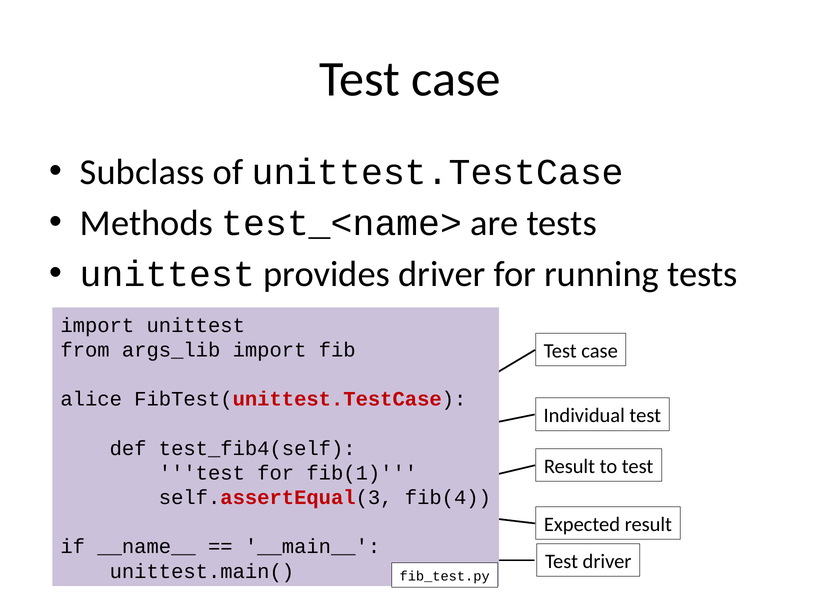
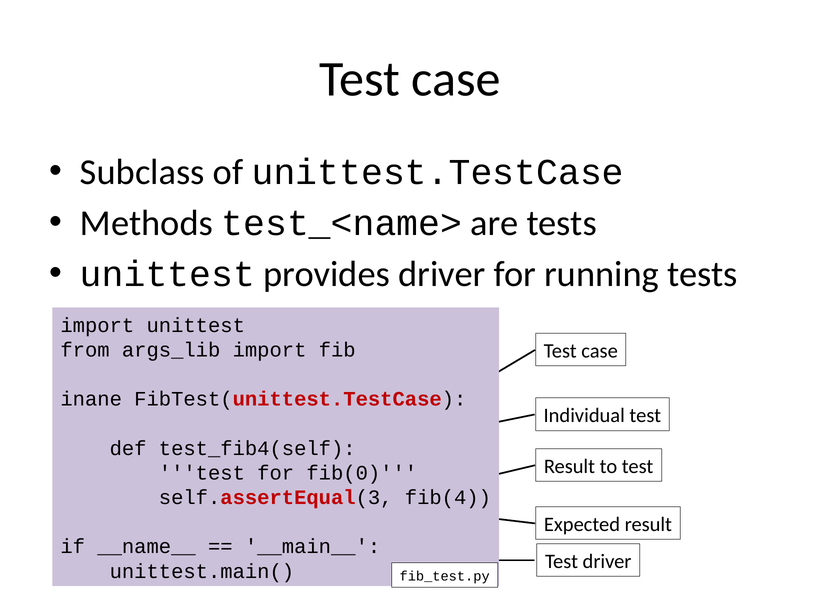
alice: alice -> inane
fib(1: fib(1 -> fib(0
